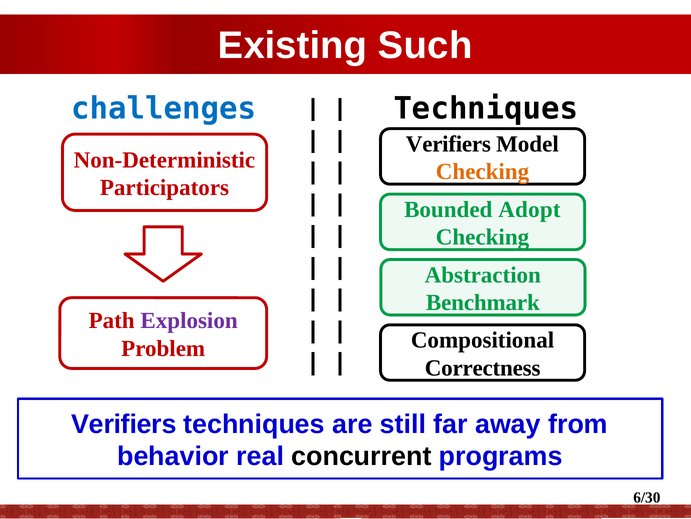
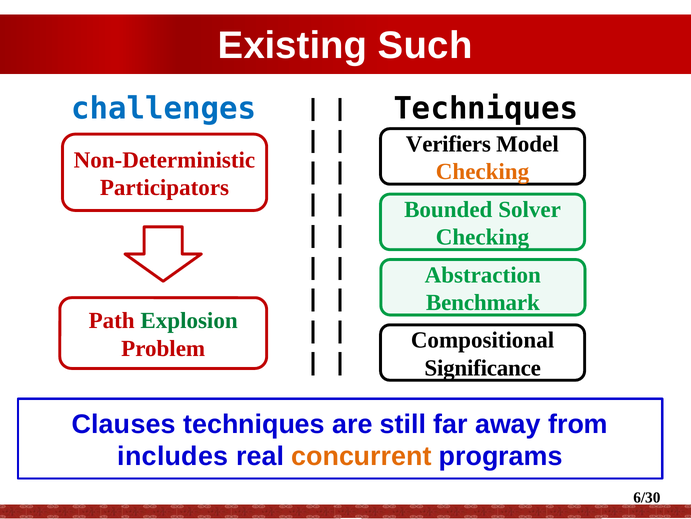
Adopt: Adopt -> Solver
Explosion colour: purple -> green
Correctness: Correctness -> Significance
Verifiers at (124, 424): Verifiers -> Clauses
behavior: behavior -> includes
concurrent colour: black -> orange
